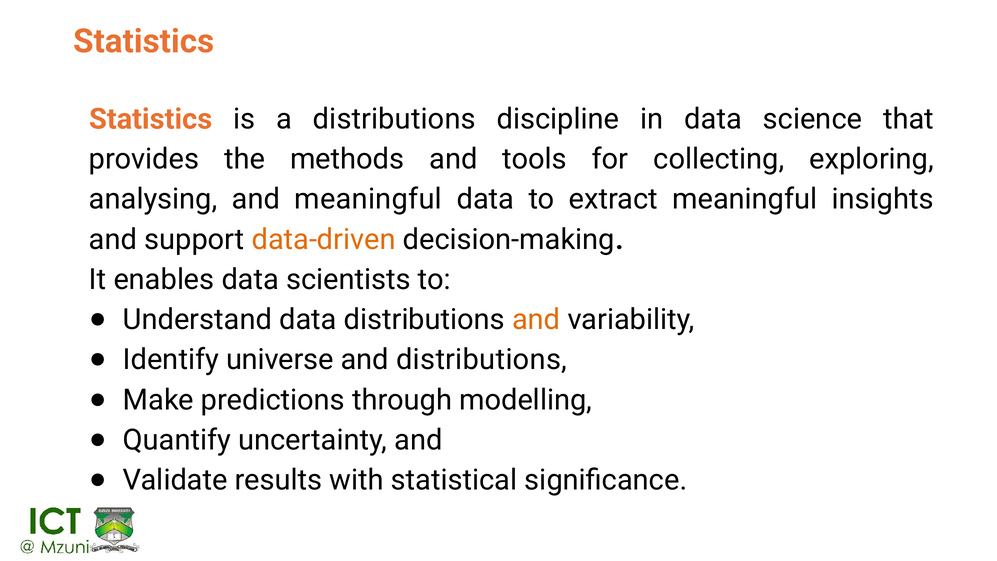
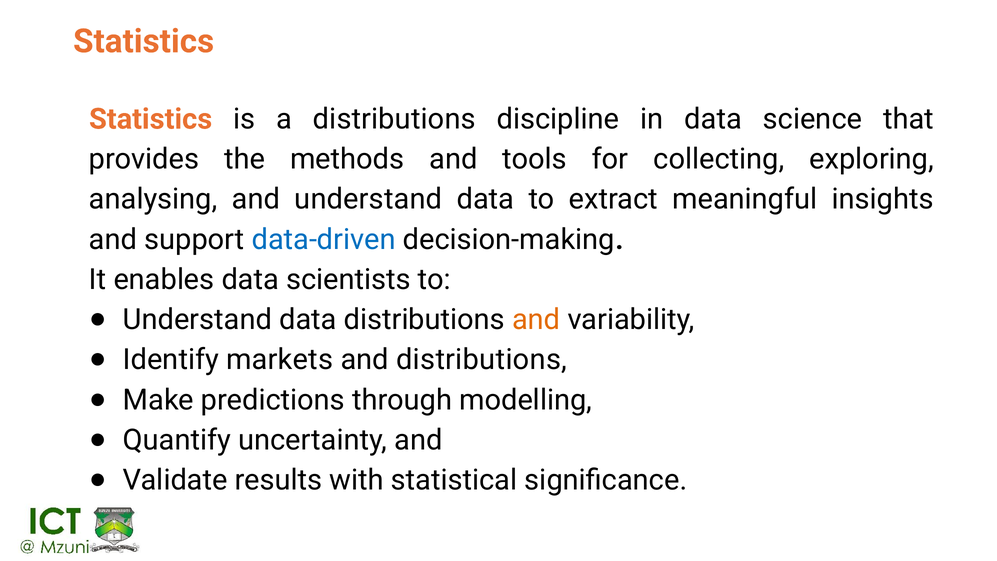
and meaningful: meaningful -> understand
data-driven colour: orange -> blue
universe: universe -> markets
